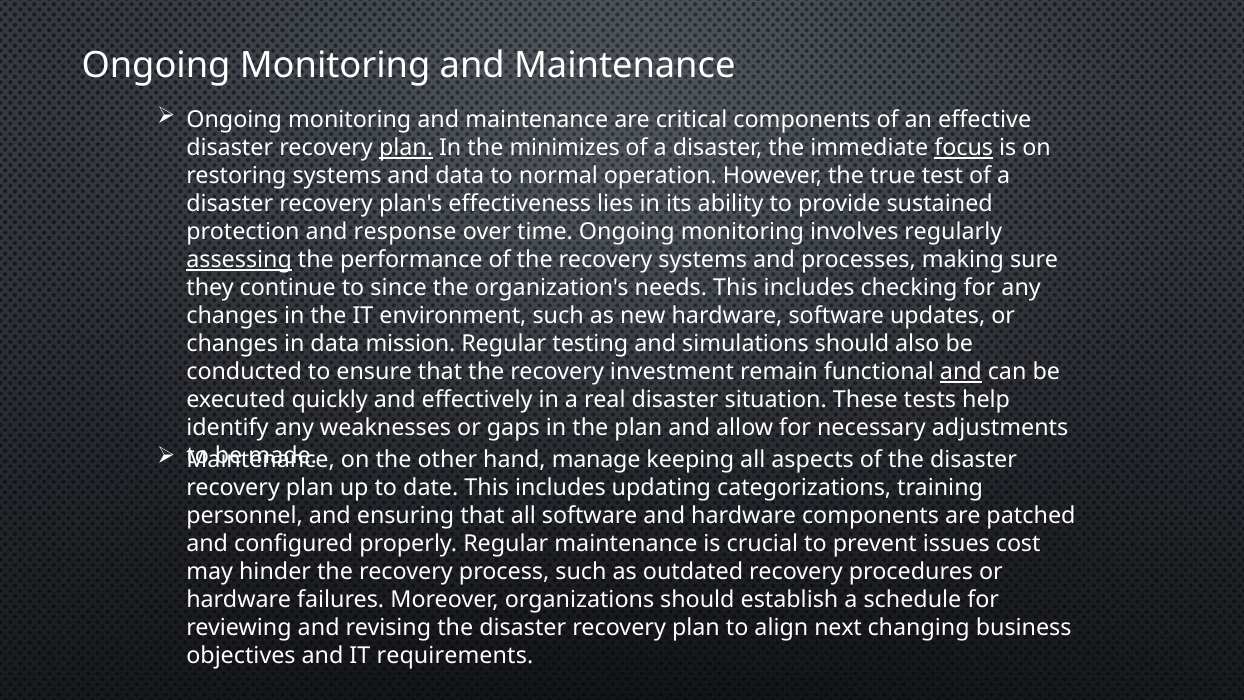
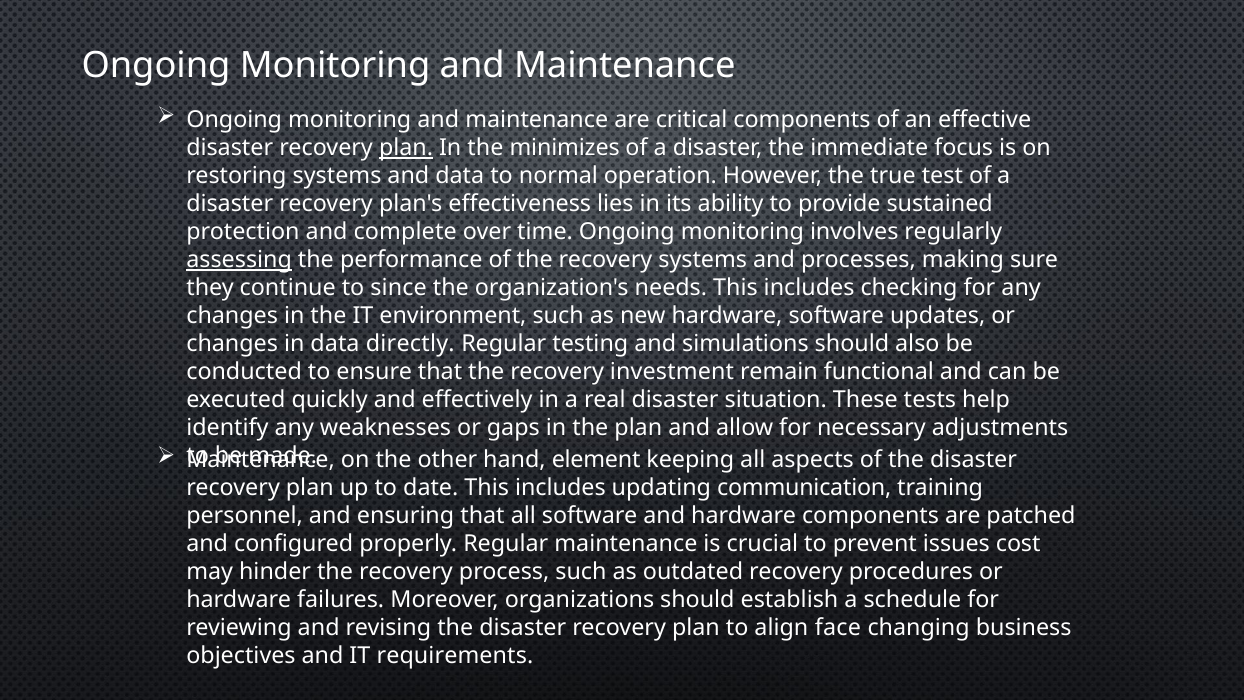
focus underline: present -> none
response: response -> complete
mission: mission -> directly
and at (961, 372) underline: present -> none
manage: manage -> element
categorizations: categorizations -> communication
next: next -> face
